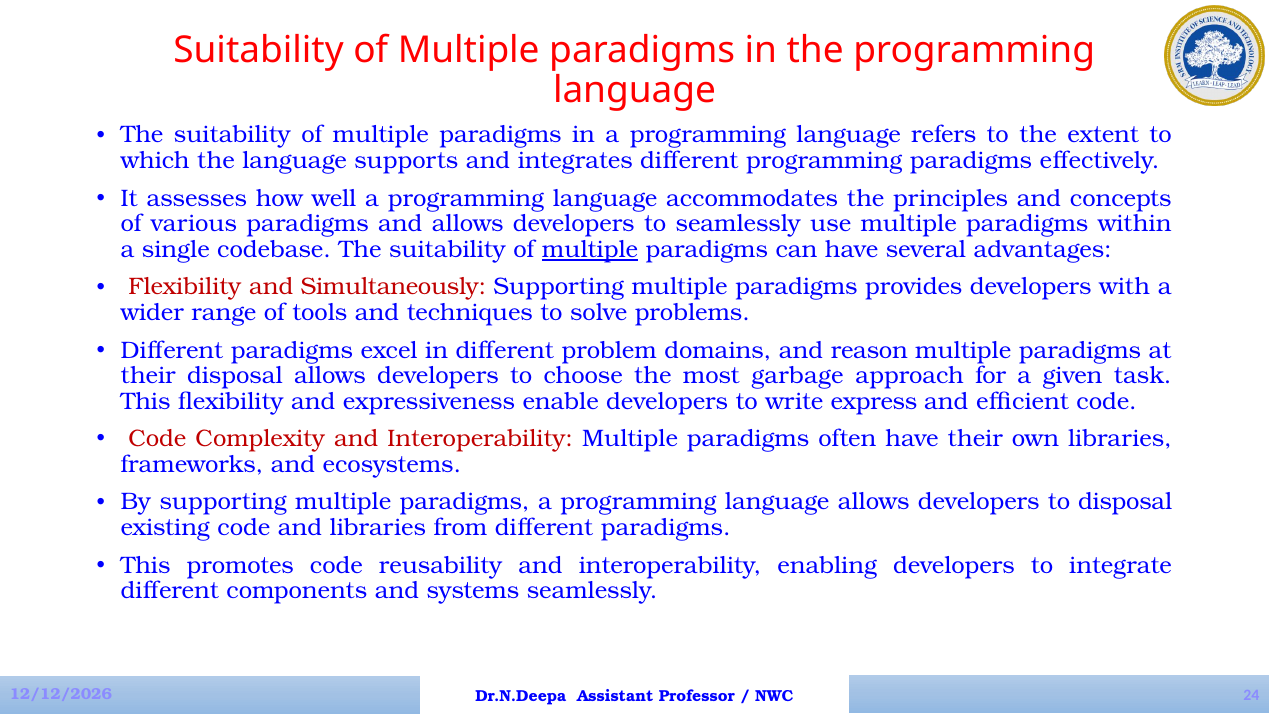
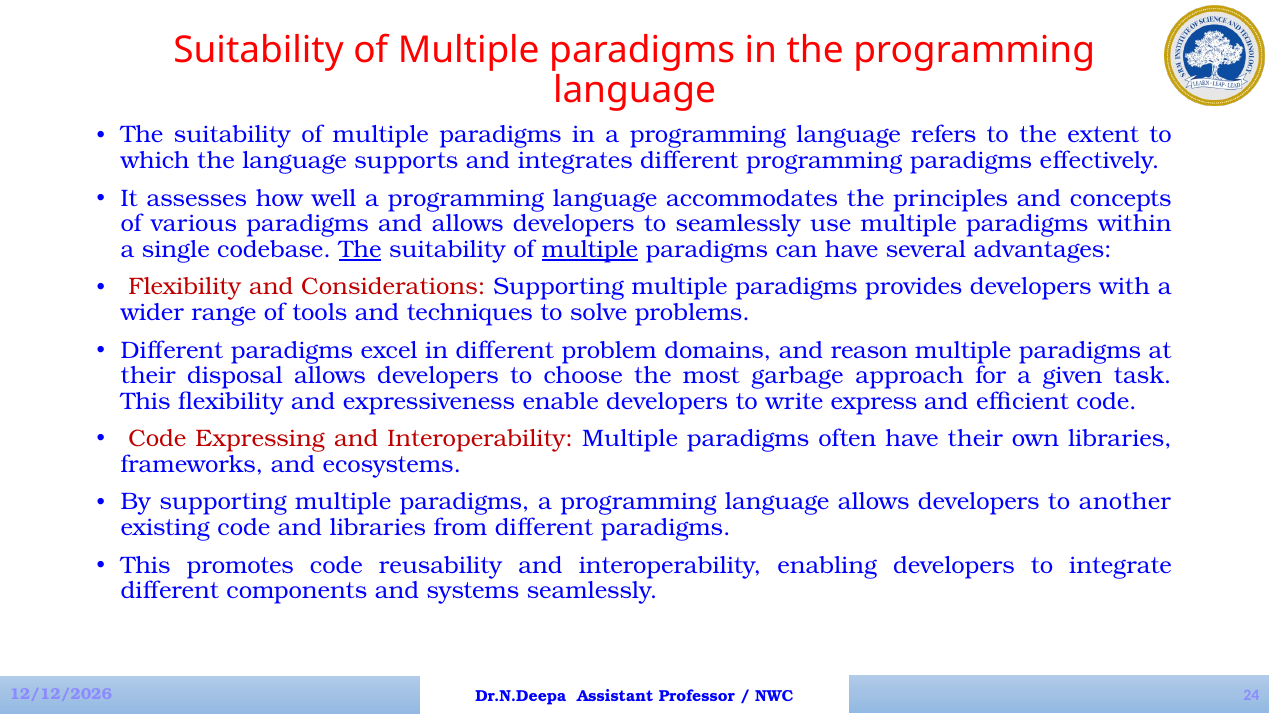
The at (360, 250) underline: none -> present
Simultaneously: Simultaneously -> Considerations
Complexity: Complexity -> Expressing
to disposal: disposal -> another
